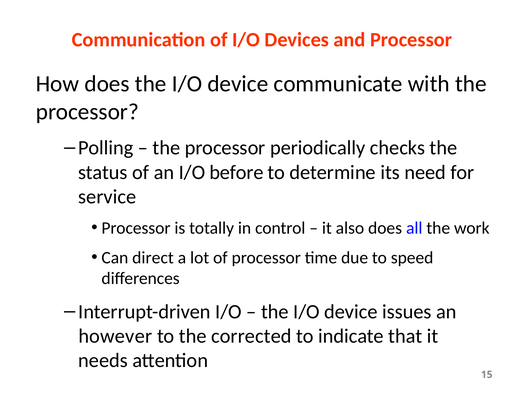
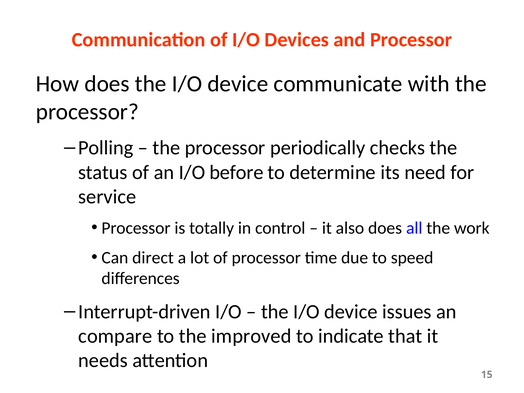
however: however -> compare
corrected: corrected -> improved
